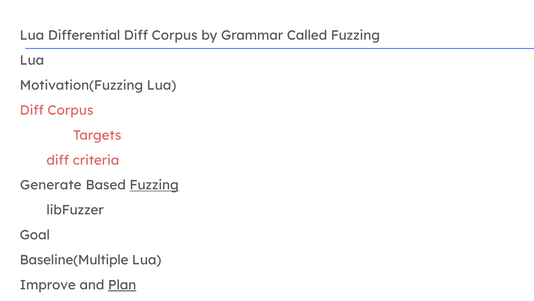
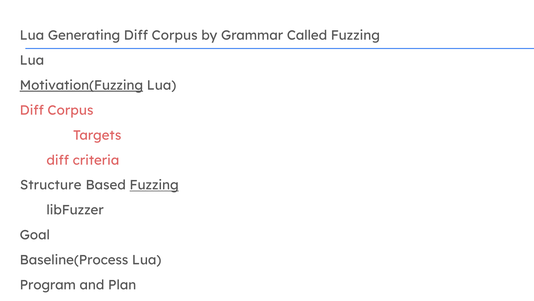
Differential: Differential -> Generating
Motivation(Fuzzing underline: none -> present
Generate: Generate -> Structure
Baseline(Multiple: Baseline(Multiple -> Baseline(Process
Improve: Improve -> Program
Plan underline: present -> none
